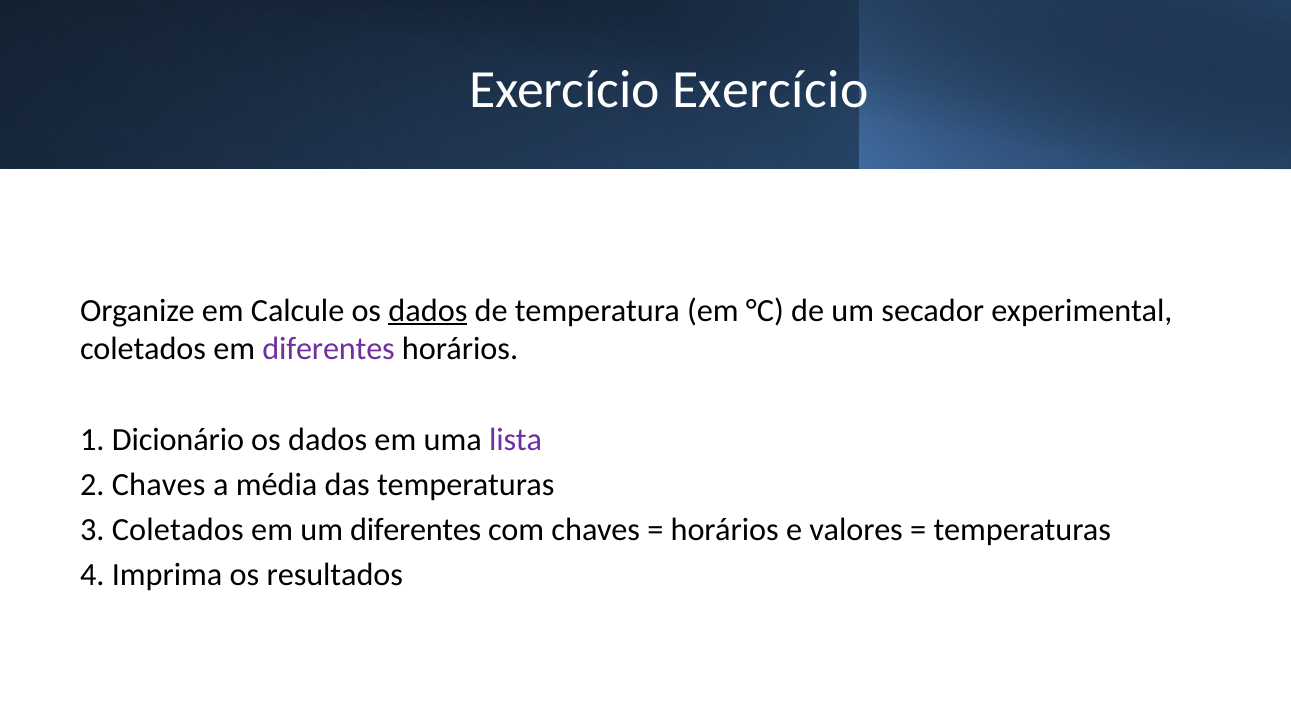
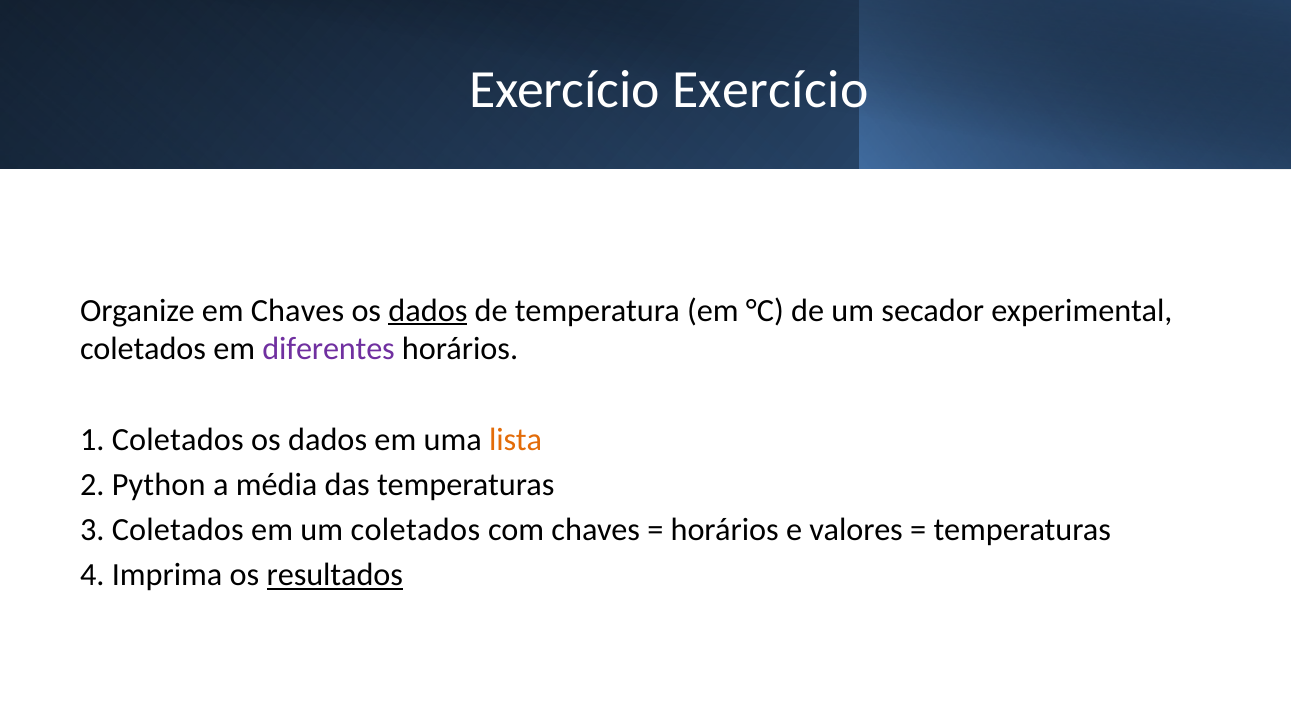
em Calcule: Calcule -> Chaves
1 Dicionário: Dicionário -> Coletados
lista colour: purple -> orange
2 Chaves: Chaves -> Python
um diferentes: diferentes -> coletados
resultados underline: none -> present
